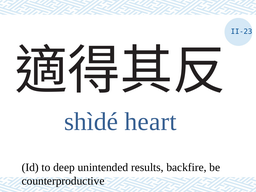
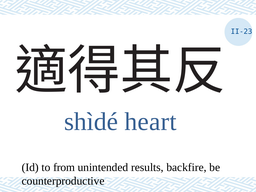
deep: deep -> from
